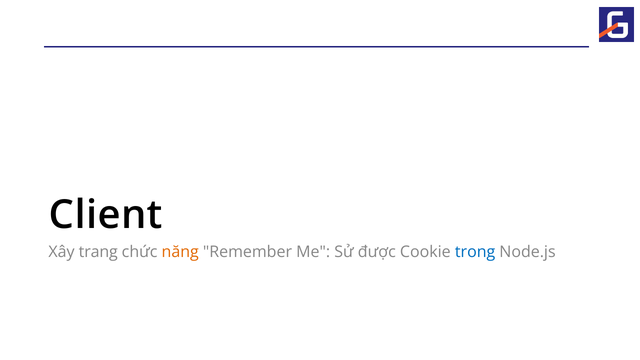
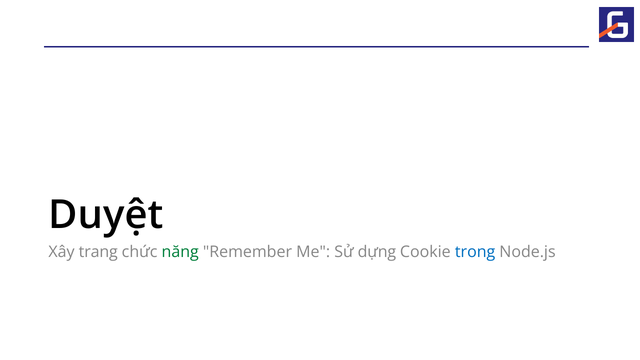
Client: Client -> Duyệt
năng colour: orange -> green
được: được -> dựng
